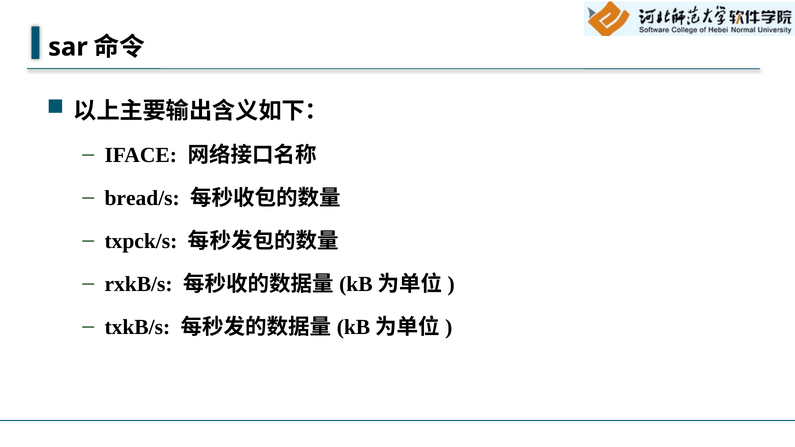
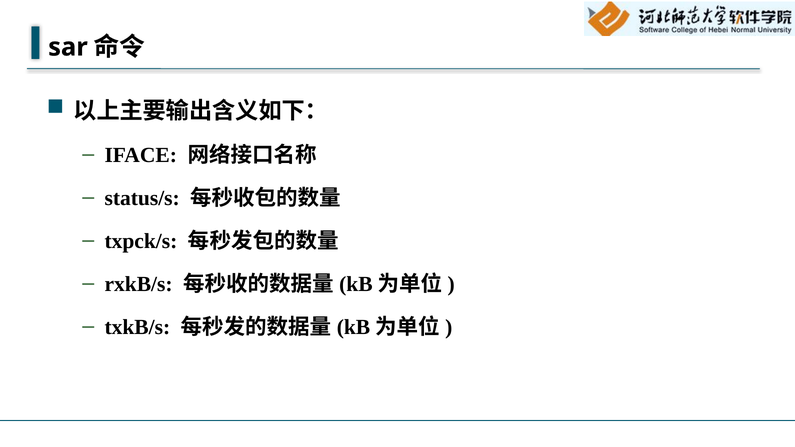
bread/s: bread/s -> status/s
